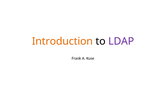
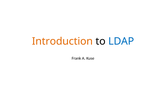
LDAP colour: purple -> blue
